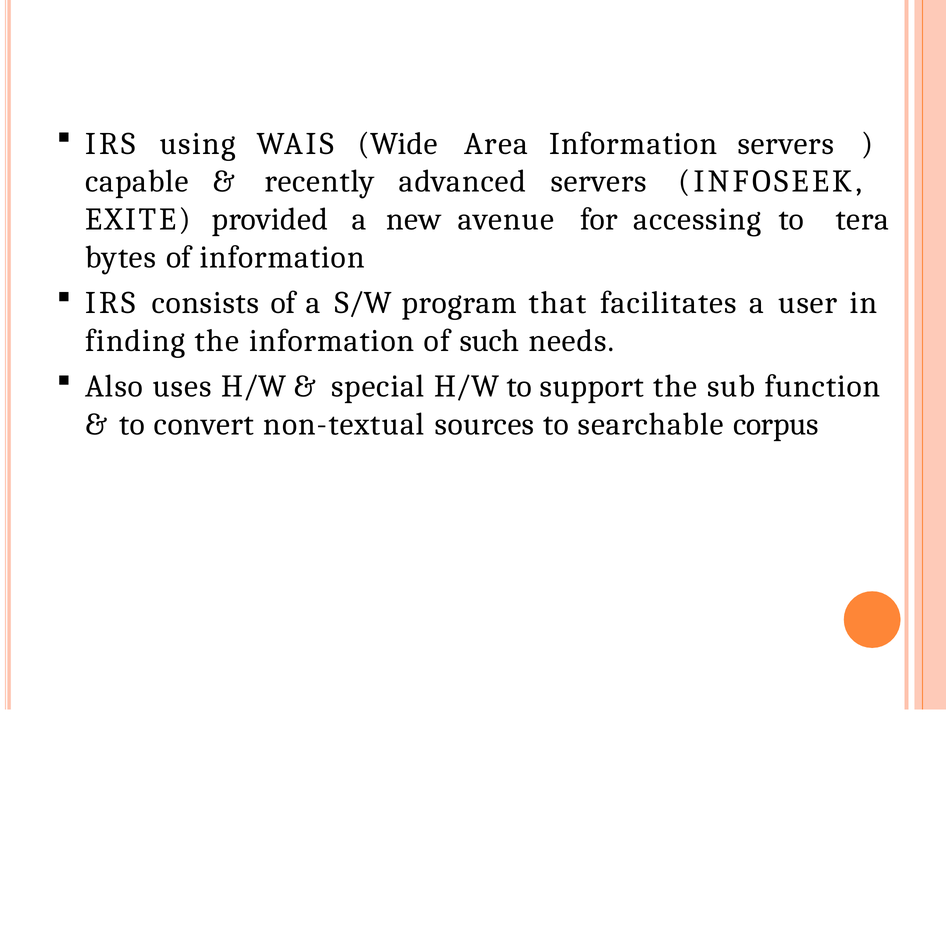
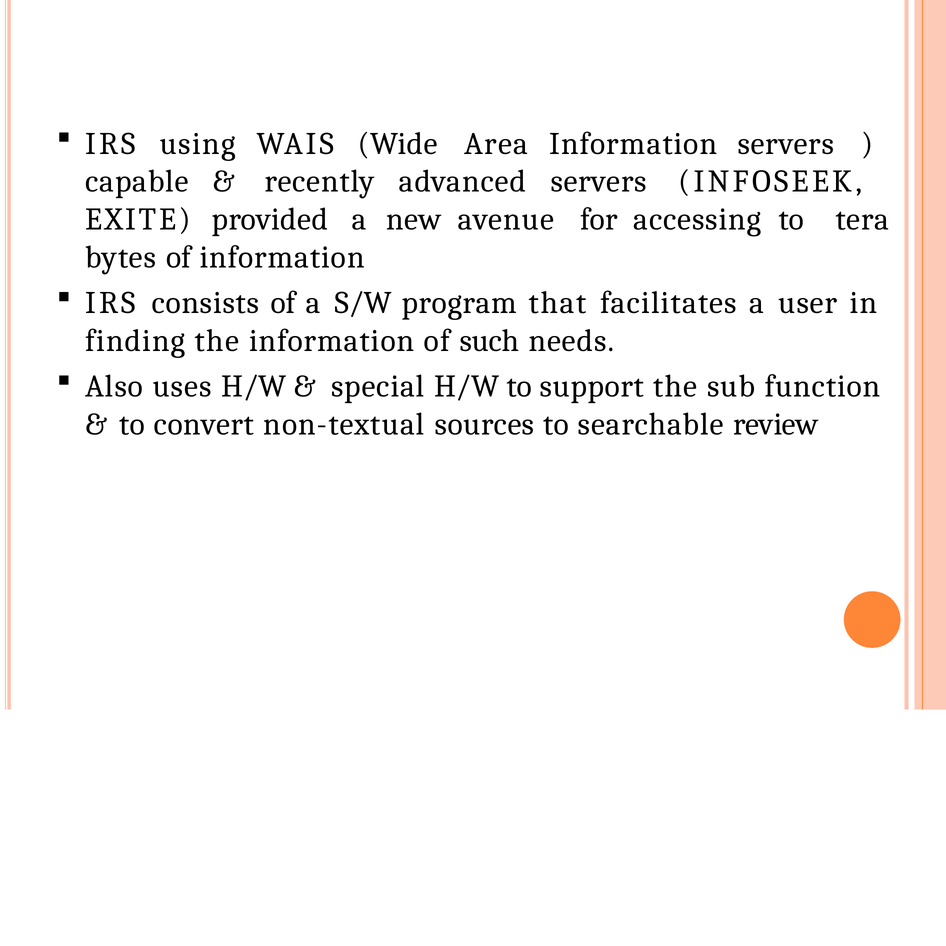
corpus: corpus -> review
